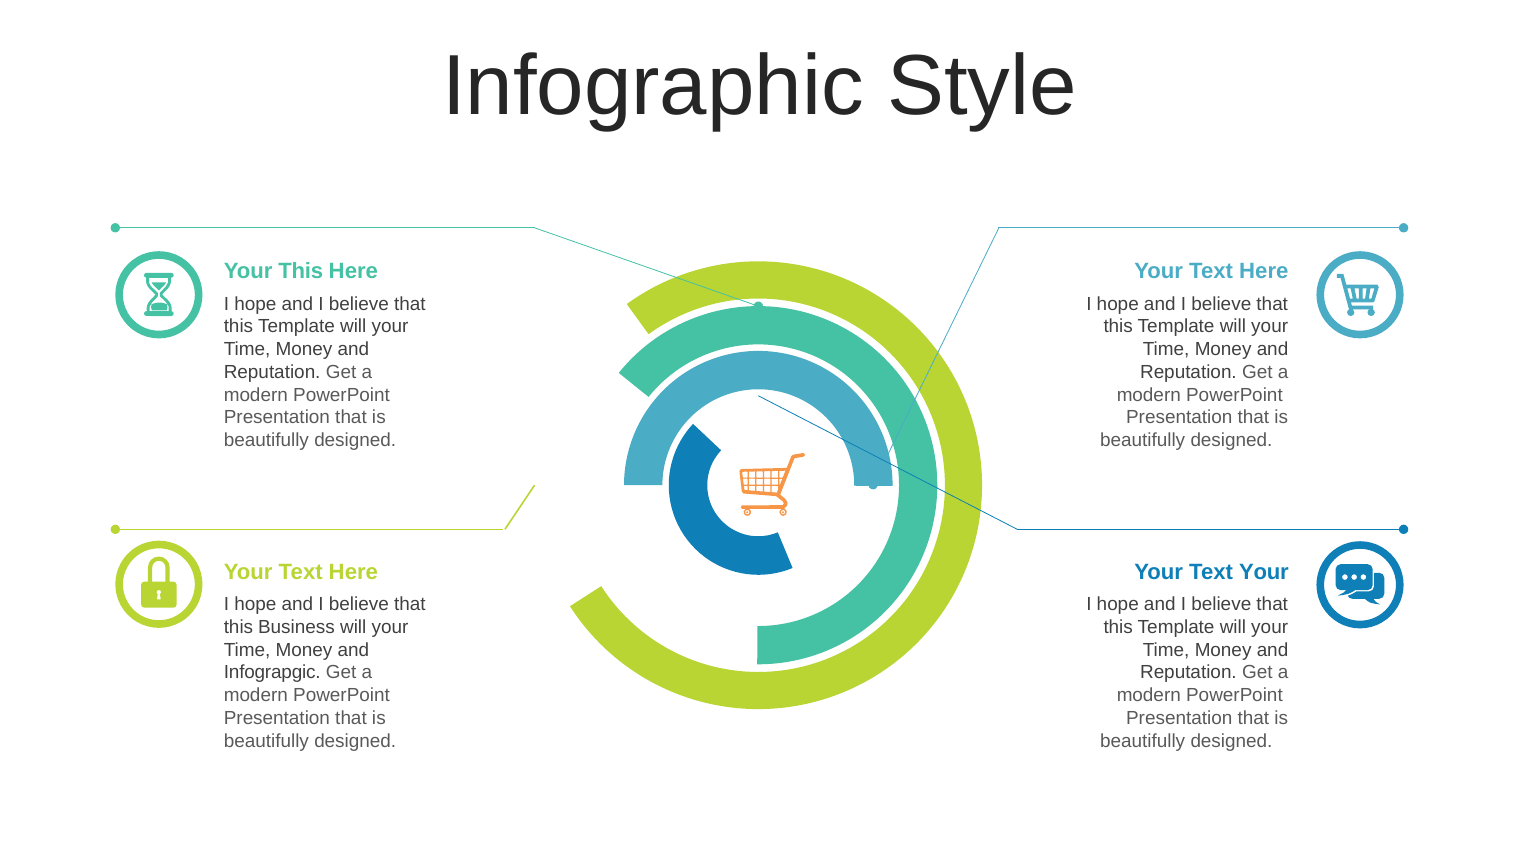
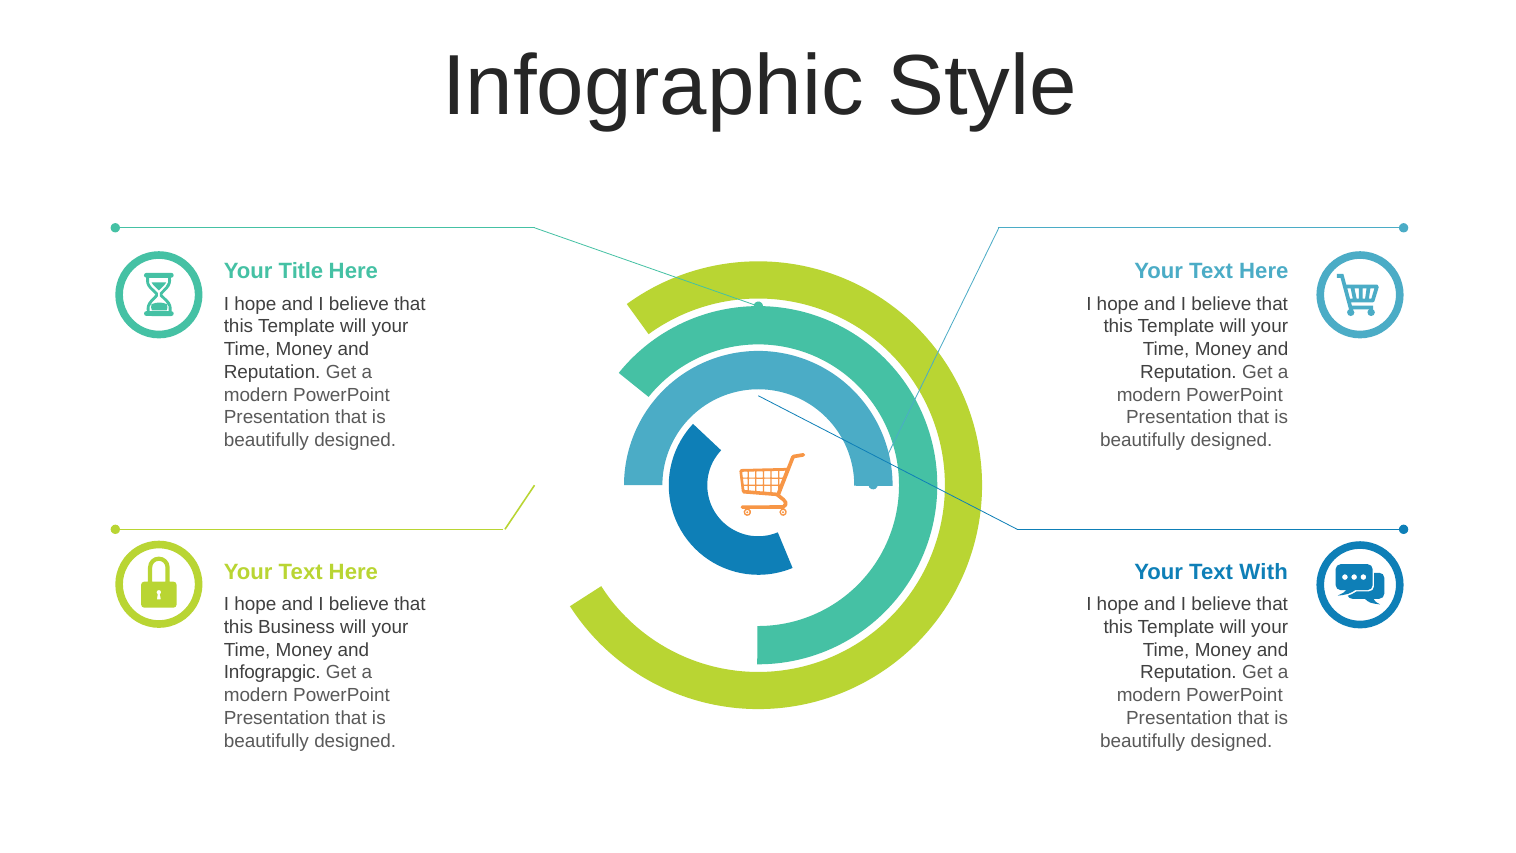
Your This: This -> Title
Text Your: Your -> With
